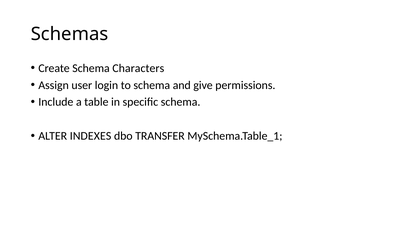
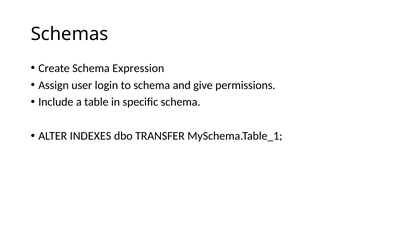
Characters: Characters -> Expression
